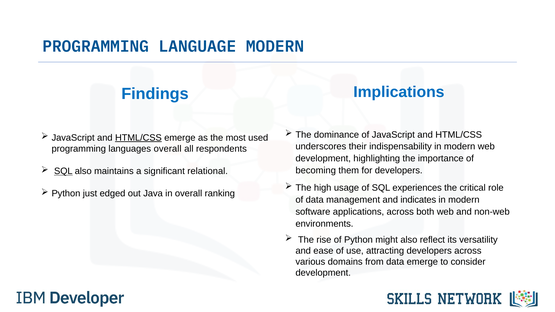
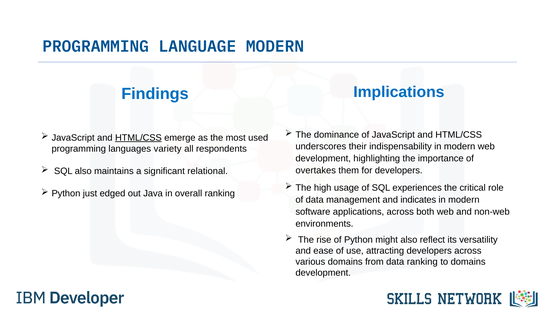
languages overall: overall -> variety
becoming: becoming -> overtakes
SQL at (63, 171) underline: present -> none
data emerge: emerge -> ranking
to consider: consider -> domains
